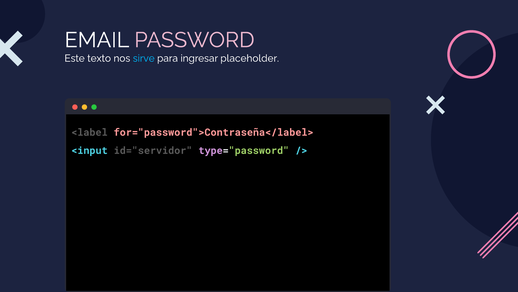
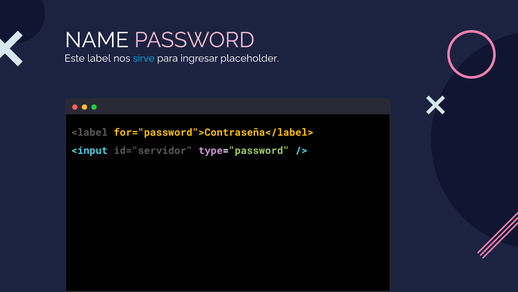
EMAIL: EMAIL -> NAME
texto: texto -> label
for="password">Contraseña</label> colour: pink -> yellow
